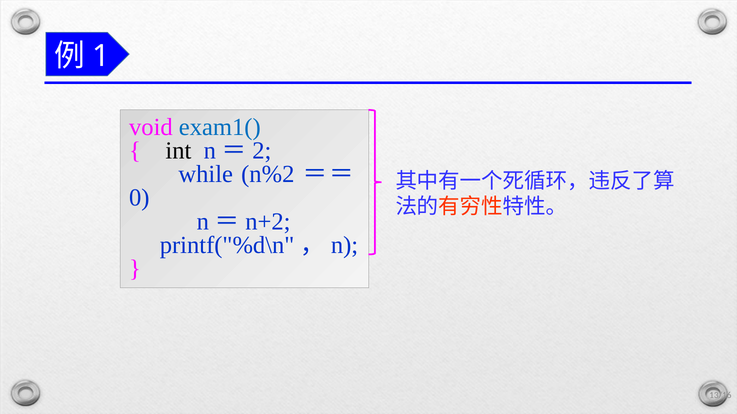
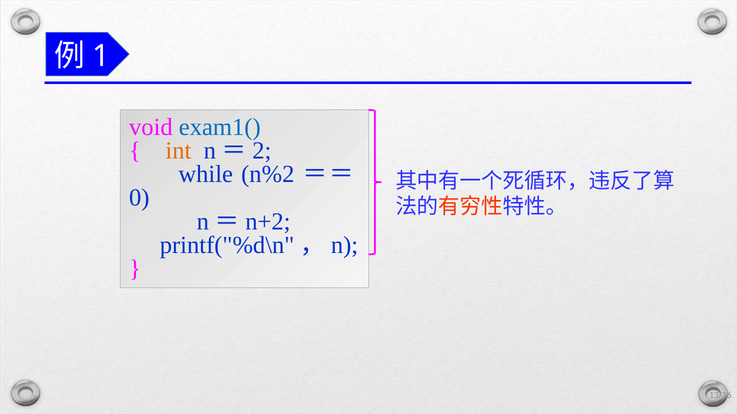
int colour: black -> orange
